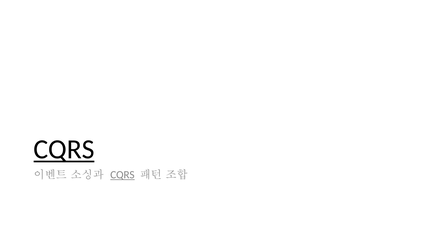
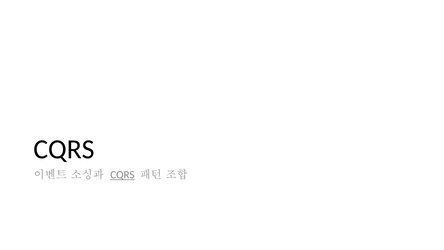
CQRS at (64, 149) underline: present -> none
